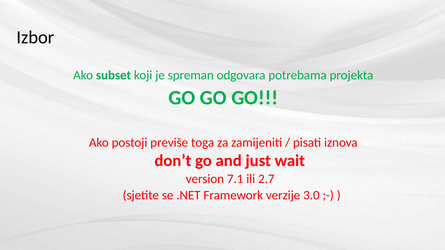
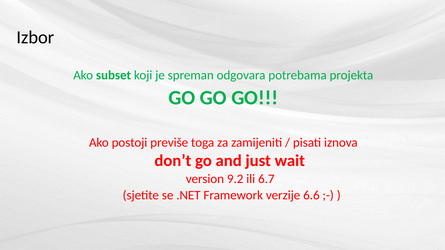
7.1: 7.1 -> 9.2
2.7: 2.7 -> 6.7
3.0: 3.0 -> 6.6
